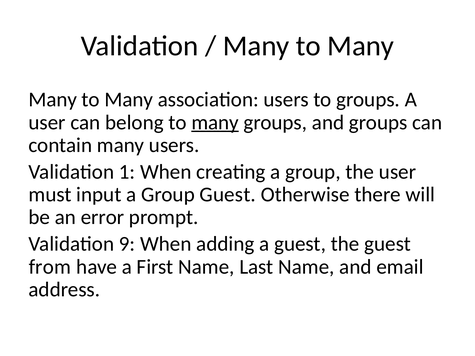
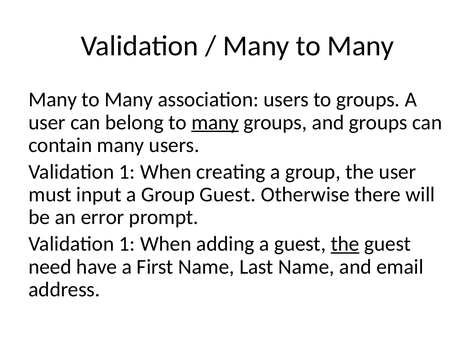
9 at (127, 244): 9 -> 1
the at (345, 244) underline: none -> present
from: from -> need
